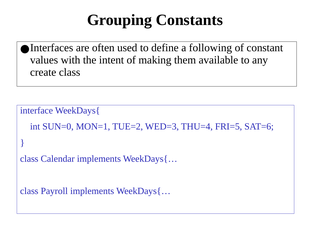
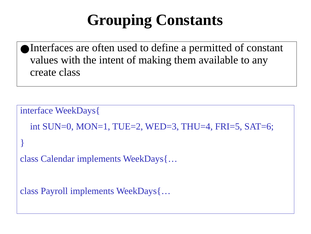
following: following -> permitted
